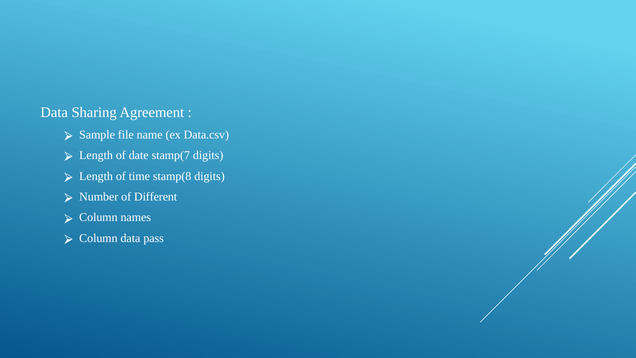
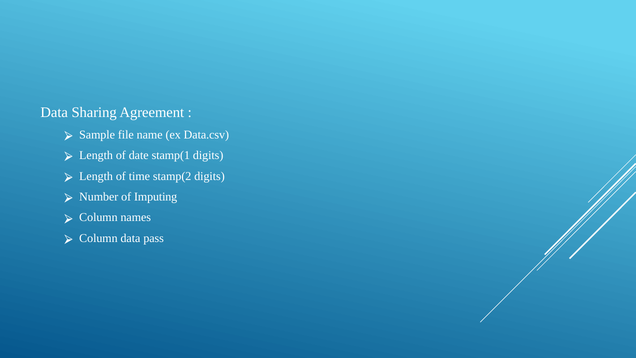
stamp(7: stamp(7 -> stamp(1
stamp(8: stamp(8 -> stamp(2
Different: Different -> Imputing
